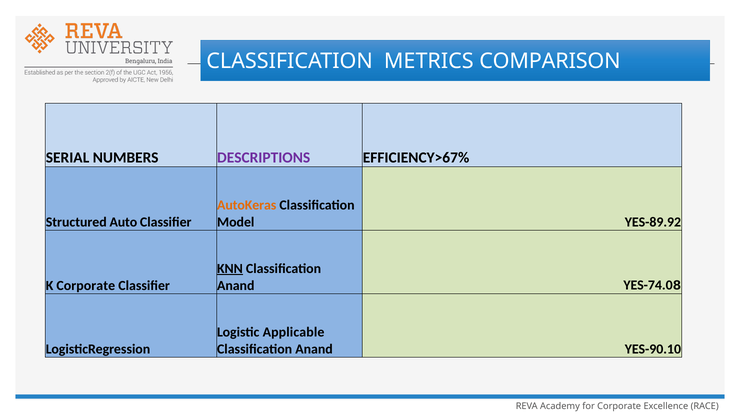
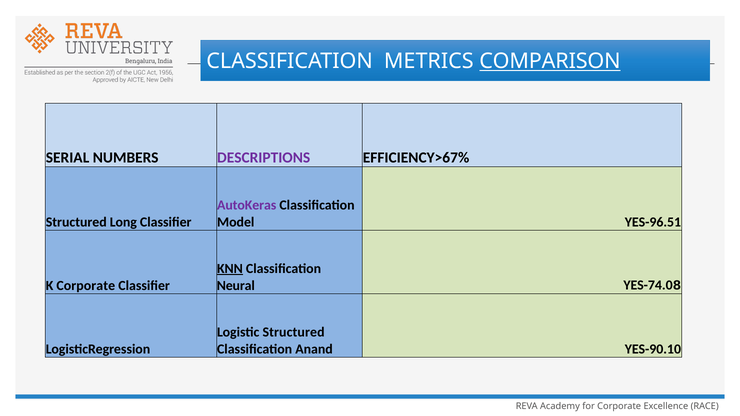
COMPARISON underline: none -> present
AutoKeras colour: orange -> purple
Auto: Auto -> Long
YES-89.92: YES-89.92 -> YES-96.51
Anand at (236, 286): Anand -> Neural
Logistic Applicable: Applicable -> Structured
